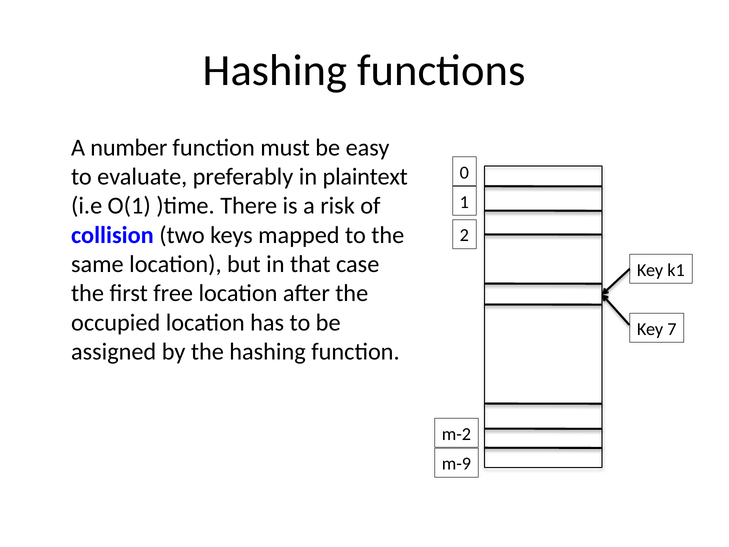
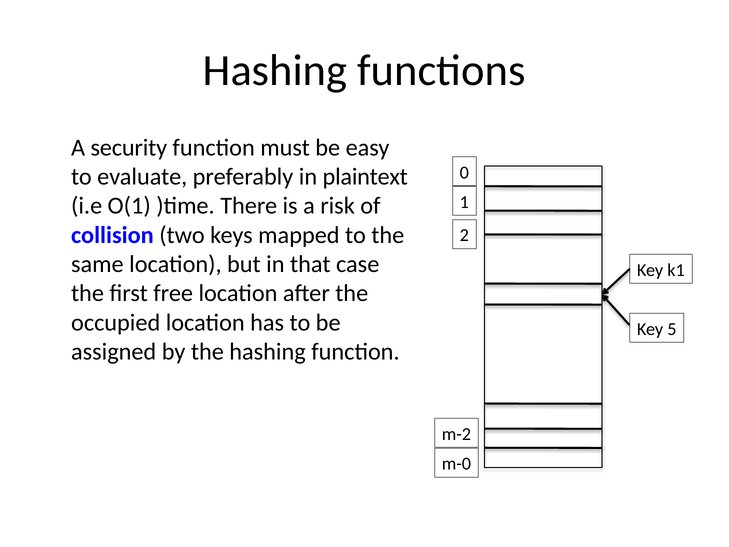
number: number -> security
7: 7 -> 5
m-9: m-9 -> m-0
